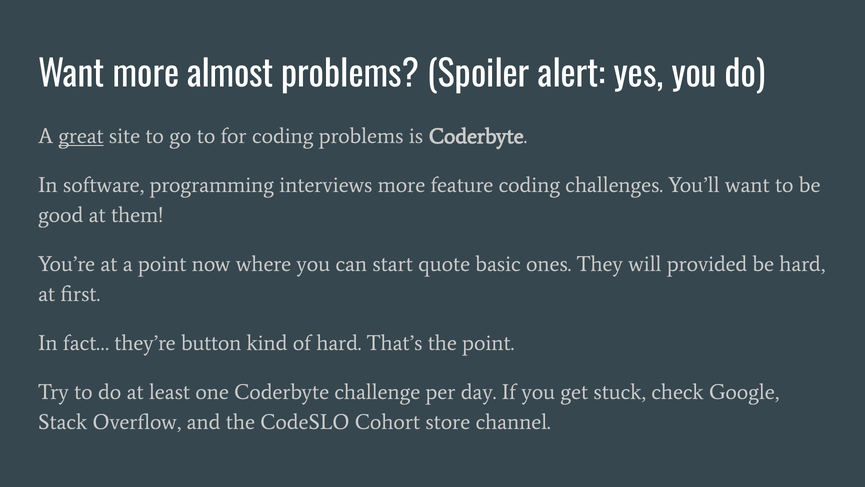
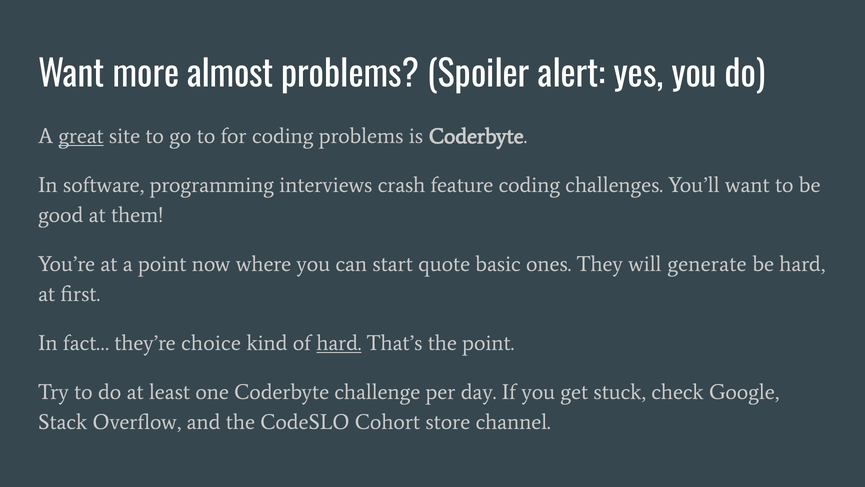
interviews more: more -> crash
provided: provided -> generate
button: button -> choice
hard at (339, 343) underline: none -> present
